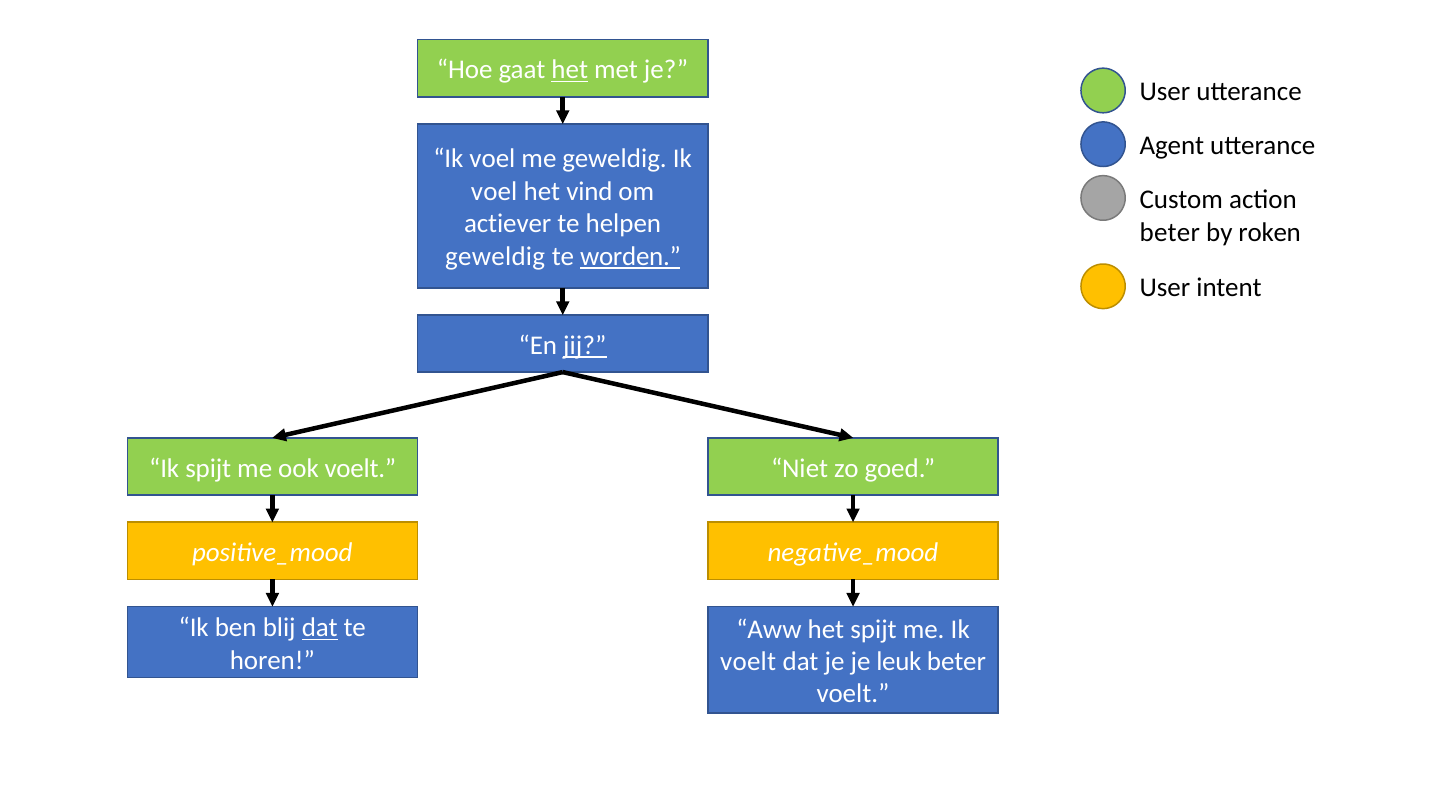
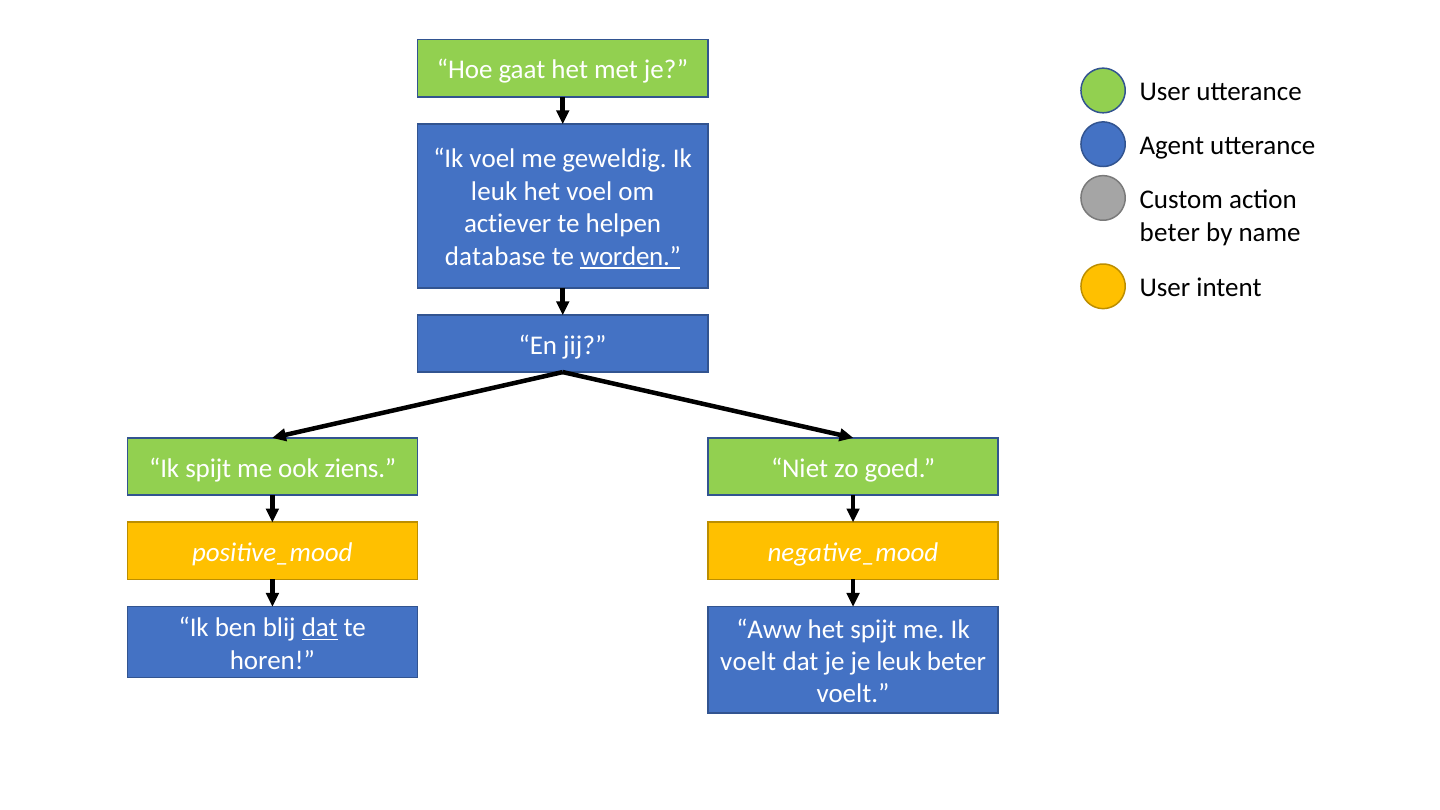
het at (570, 70) underline: present -> none
voel at (494, 191): voel -> leuk
het vind: vind -> voel
roken: roken -> name
geweldig at (495, 256): geweldig -> database
jij underline: present -> none
ook voelt: voelt -> ziens
